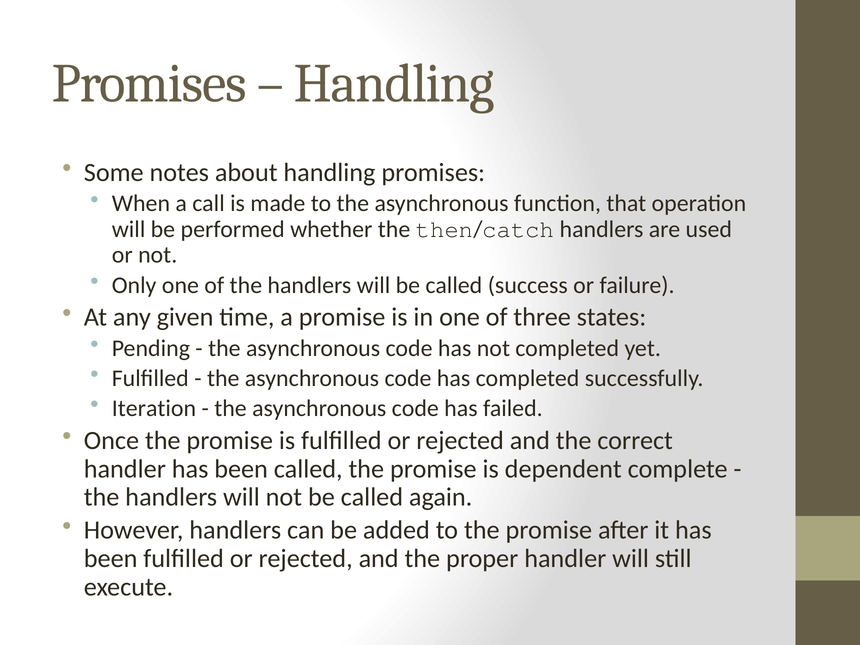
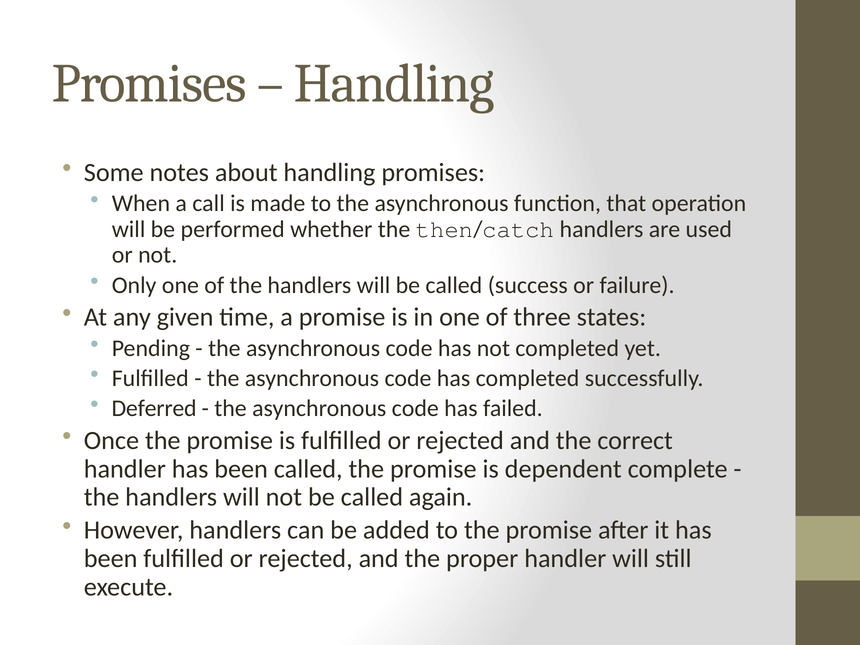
Iteration: Iteration -> Deferred
